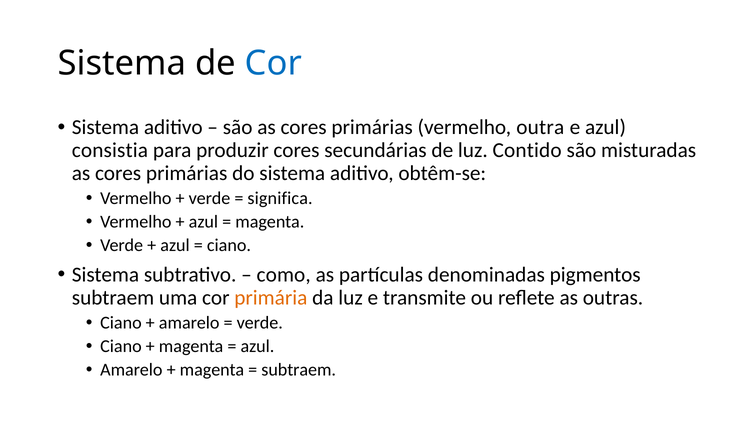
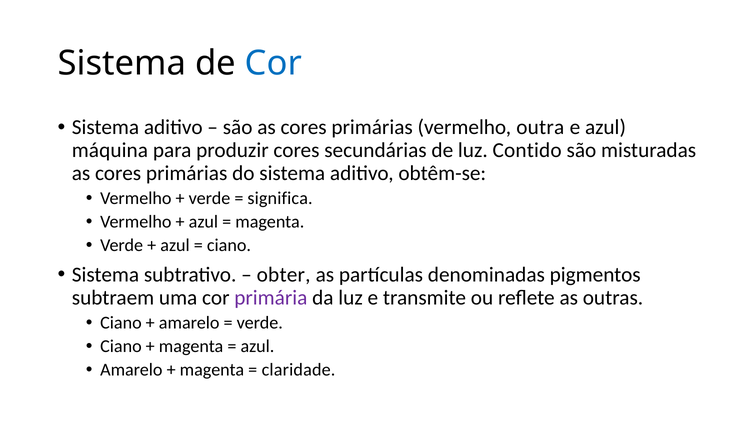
consistia: consistia -> máquina
como: como -> obter
primária colour: orange -> purple
subtraem at (299, 370): subtraem -> claridade
